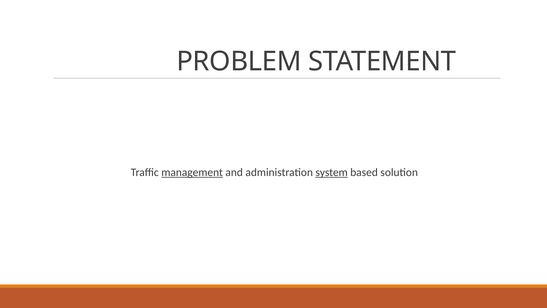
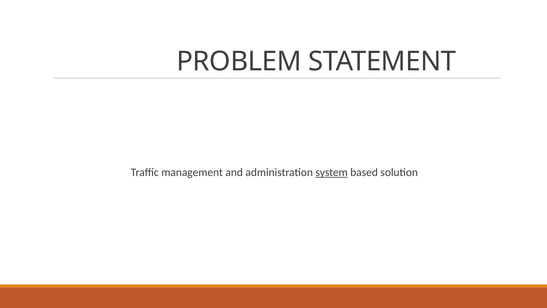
management underline: present -> none
